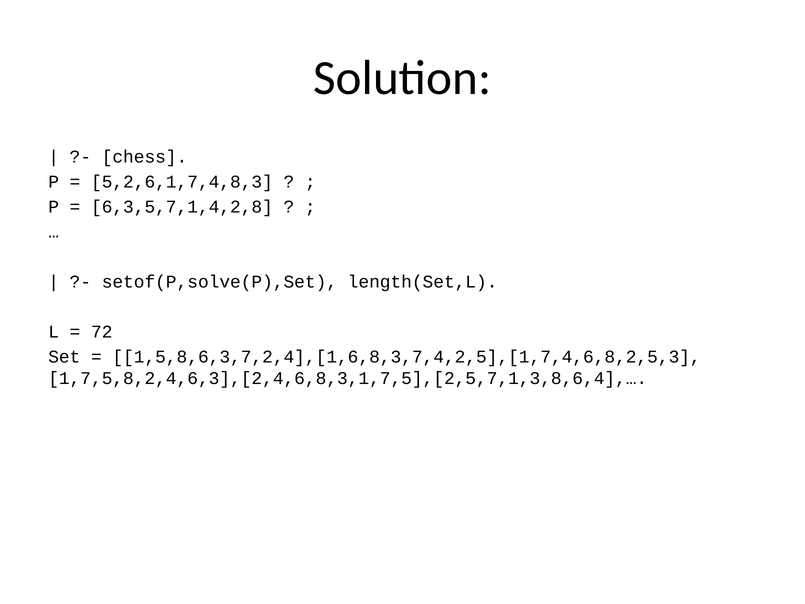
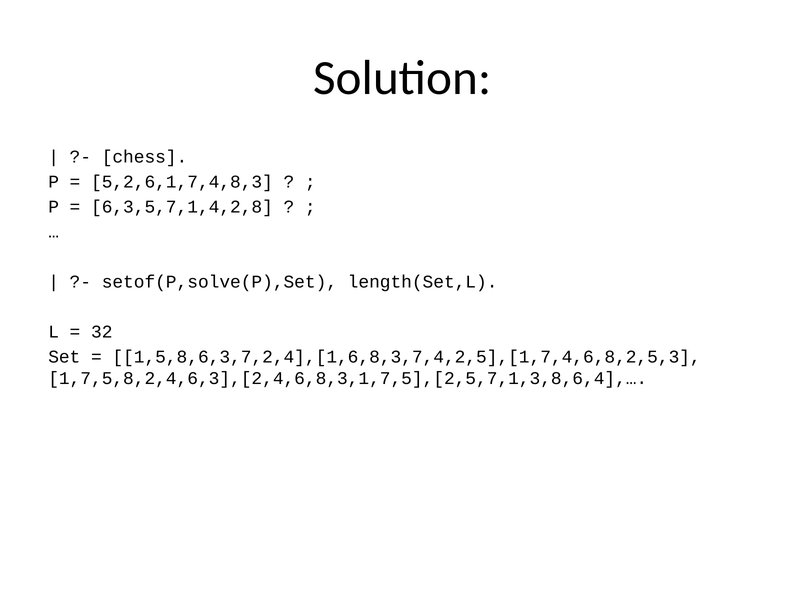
72: 72 -> 32
